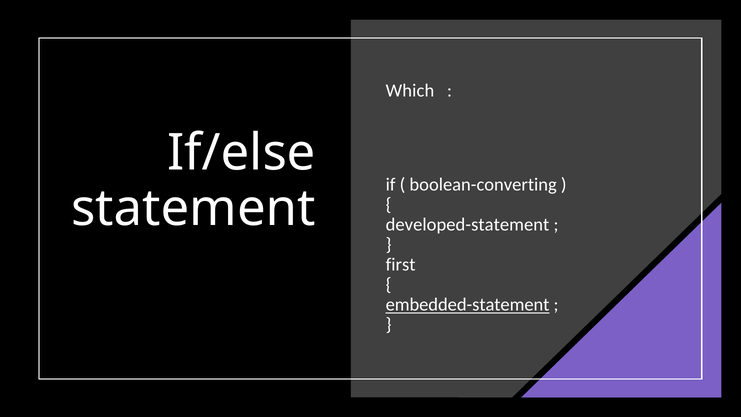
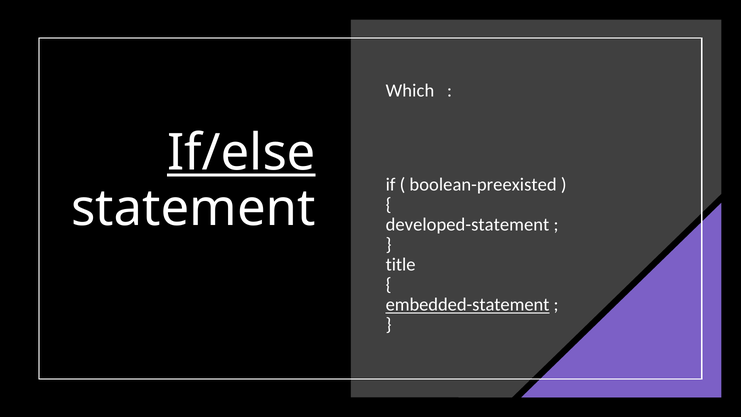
If/else underline: none -> present
boolean-converting: boolean-converting -> boolean-preexisted
first: first -> title
